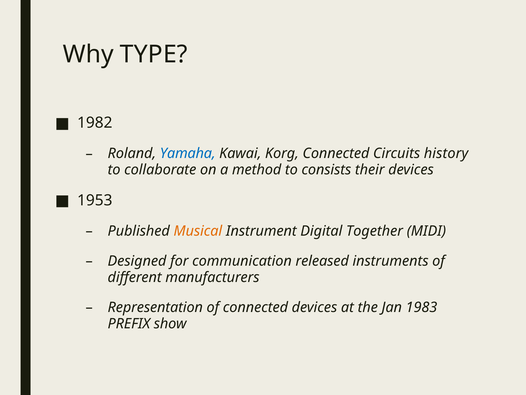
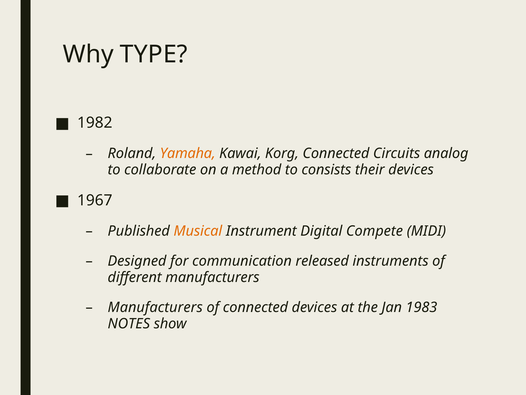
Yamaha colour: blue -> orange
history: history -> analog
1953: 1953 -> 1967
Together: Together -> Compete
Representation at (155, 307): Representation -> Manufacturers
PREFIX: PREFIX -> NOTES
